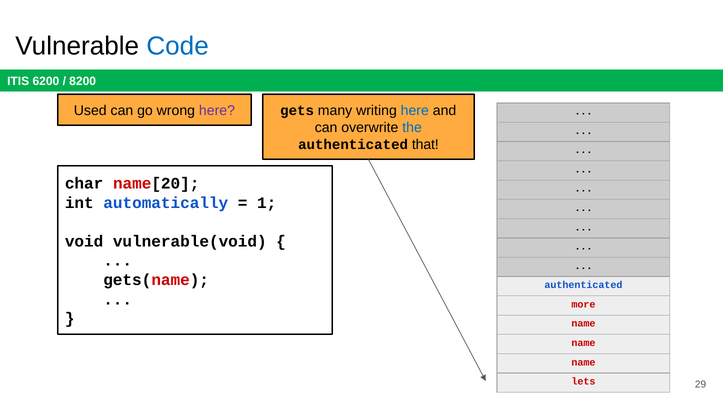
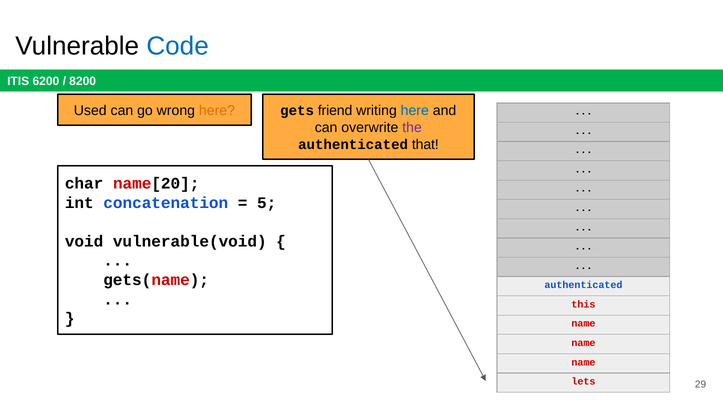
here at (217, 111) colour: purple -> orange
many: many -> friend
the colour: blue -> purple
automatically: automatically -> concatenation
1: 1 -> 5
more: more -> this
